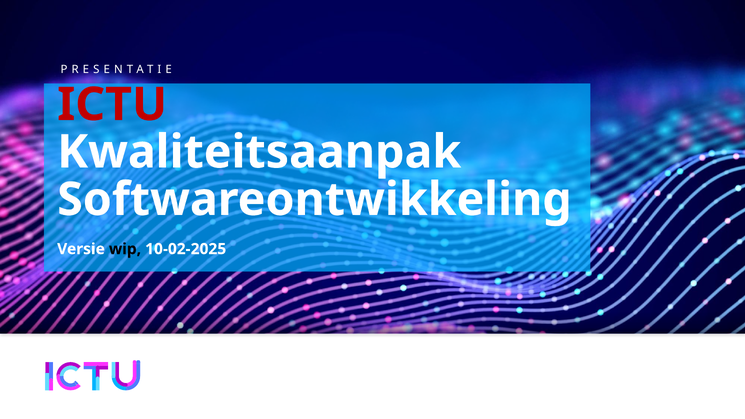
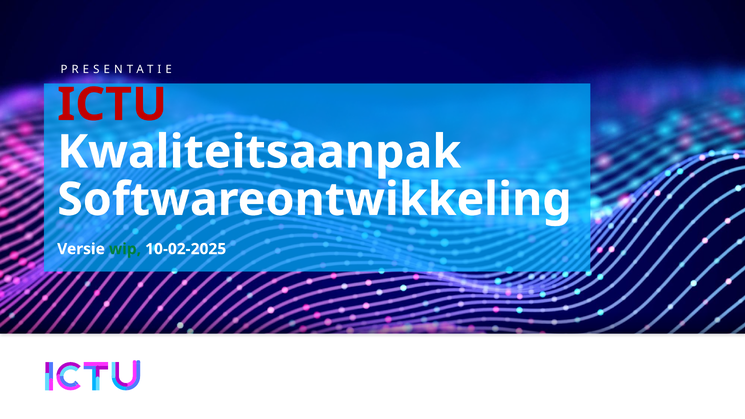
wip colour: black -> green
